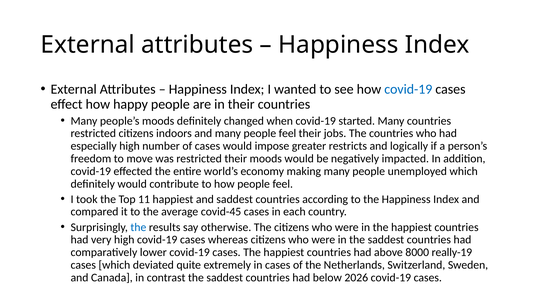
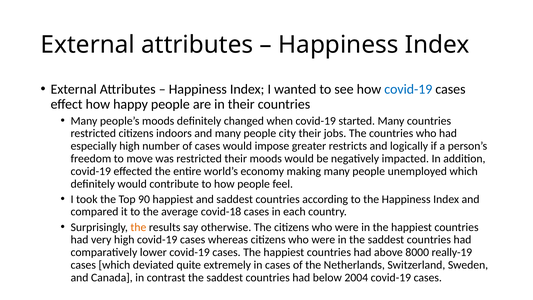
many people feel: feel -> city
11: 11 -> 90
covid-45: covid-45 -> covid-18
the at (138, 227) colour: blue -> orange
2026: 2026 -> 2004
